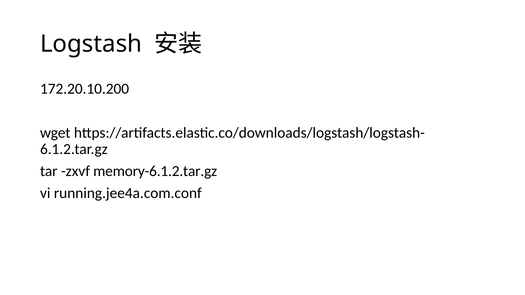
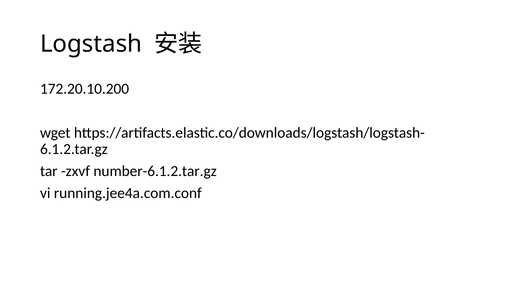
memory-6.1.2.tar.gz: memory-6.1.2.tar.gz -> number-6.1.2.tar.gz
